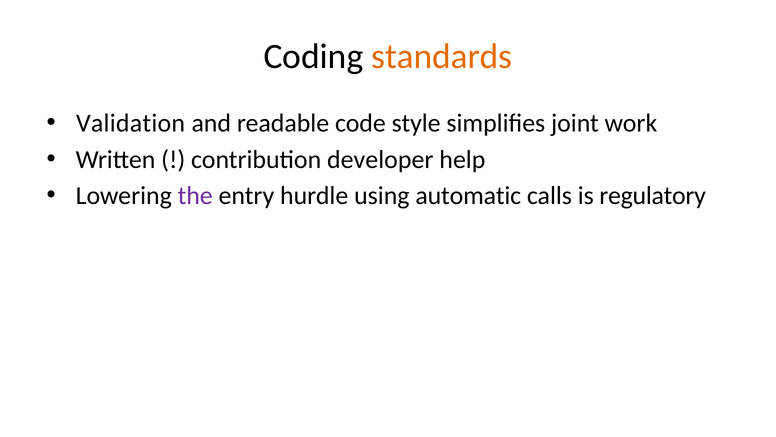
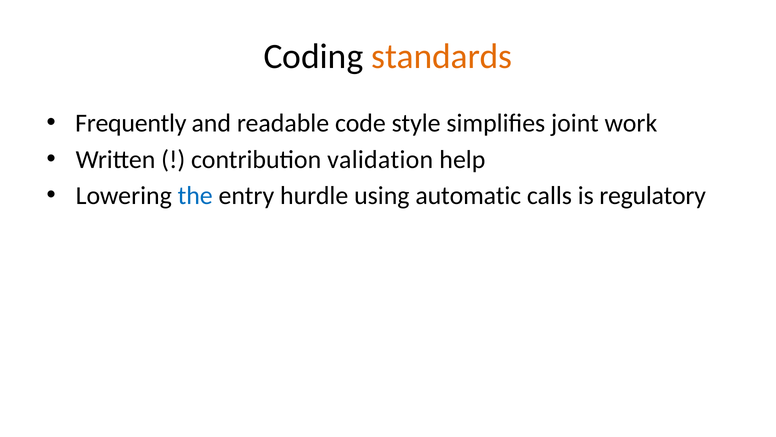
Validation: Validation -> Frequently
developer: developer -> validation
the colour: purple -> blue
